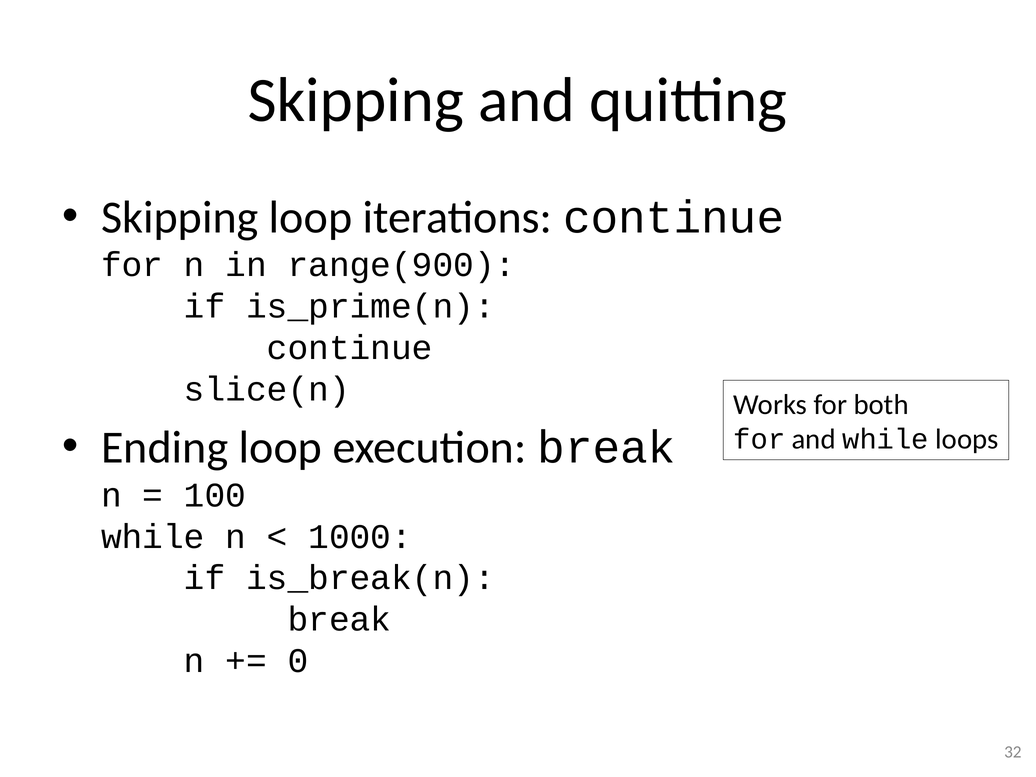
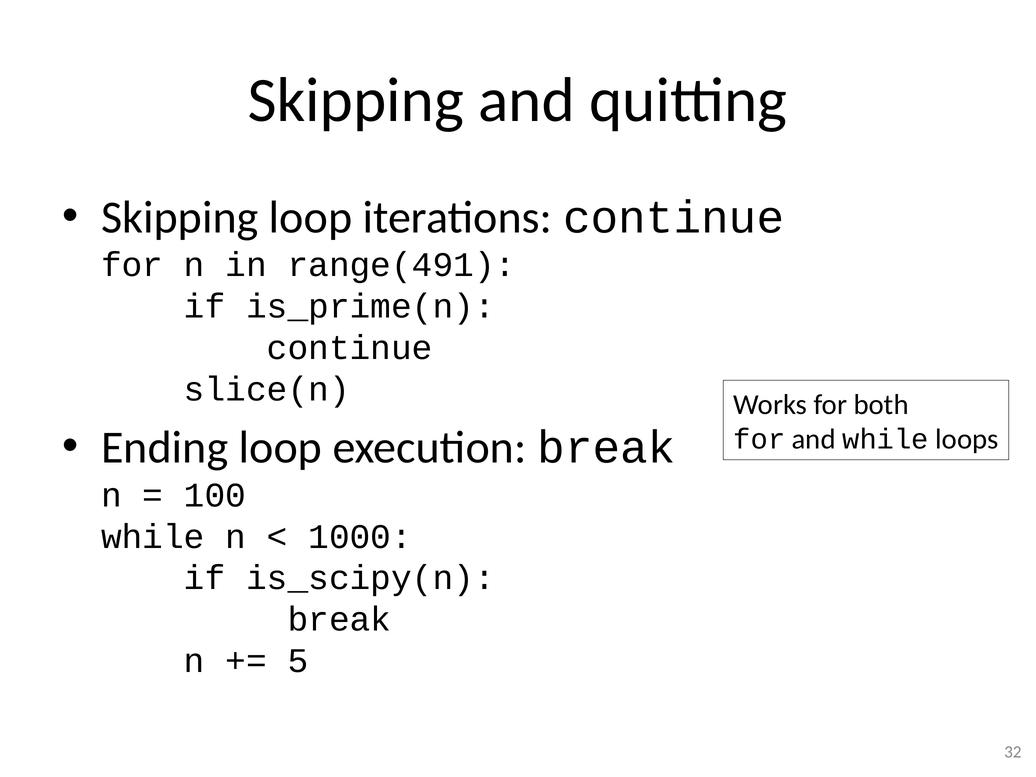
range(900: range(900 -> range(491
is_break(n: is_break(n -> is_scipy(n
0: 0 -> 5
